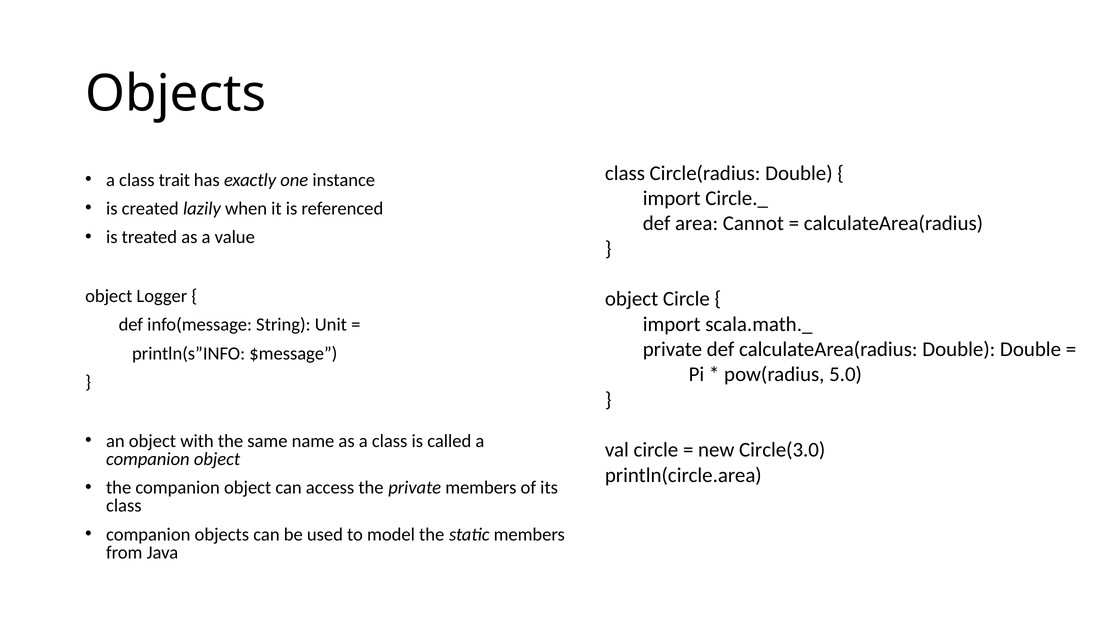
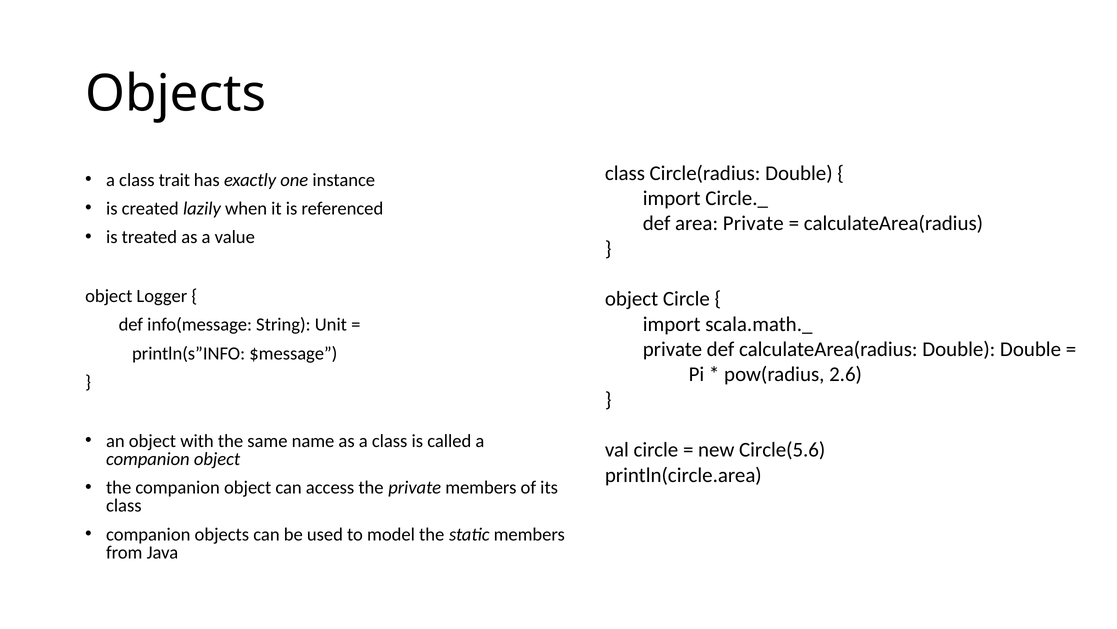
area Cannot: Cannot -> Private
5.0: 5.0 -> 2.6
Circle(3.0: Circle(3.0 -> Circle(5.6
